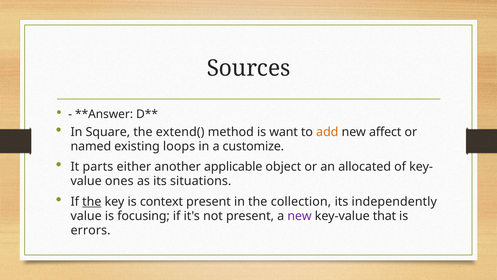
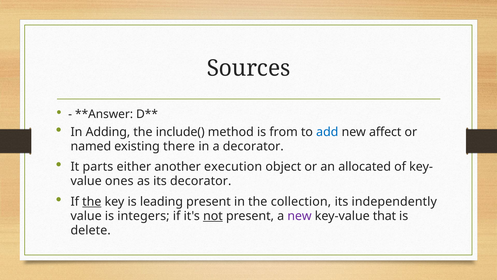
Square: Square -> Adding
extend(: extend( -> include(
want: want -> from
add colour: orange -> blue
loops: loops -> there
a customize: customize -> decorator
applicable: applicable -> execution
its situations: situations -> decorator
context: context -> leading
focusing: focusing -> integers
not underline: none -> present
errors: errors -> delete
